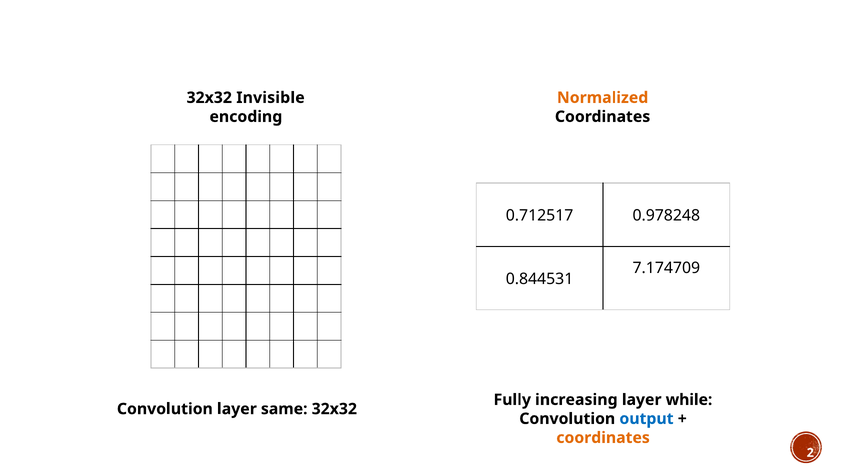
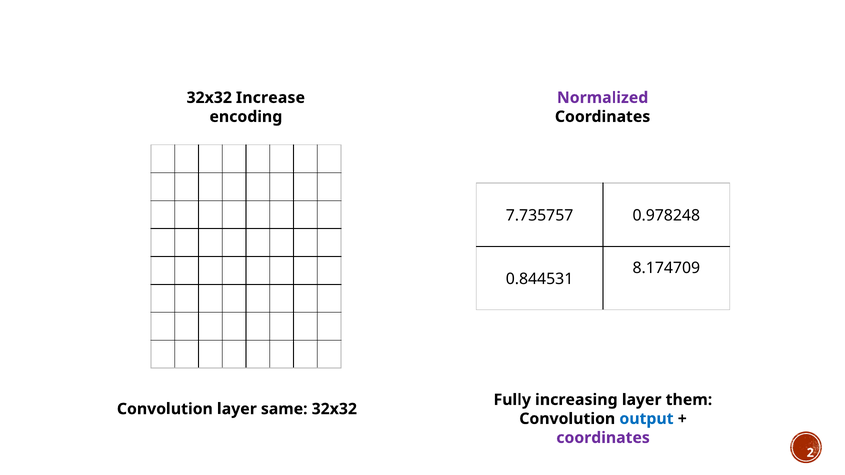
Invisible: Invisible -> Increase
Normalized colour: orange -> purple
0.712517: 0.712517 -> 7.735757
7.174709: 7.174709 -> 8.174709
while: while -> them
coordinates at (603, 438) colour: orange -> purple
